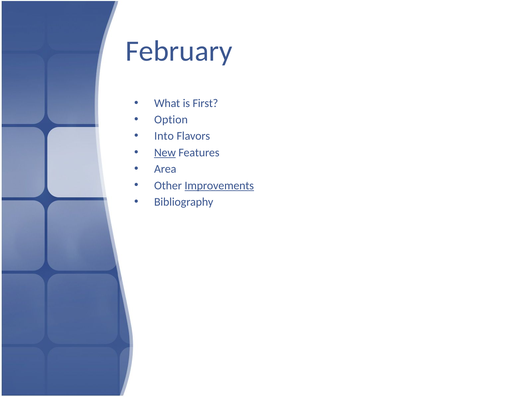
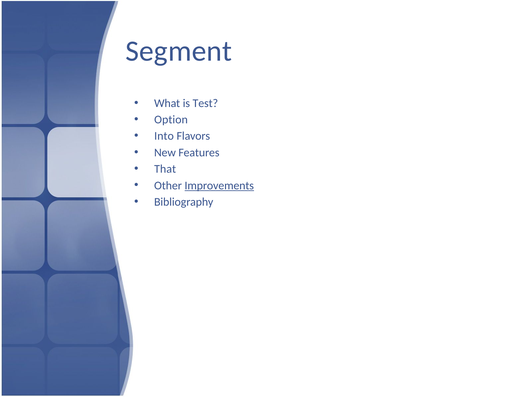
February: February -> Segment
First: First -> Test
New underline: present -> none
Area: Area -> That
